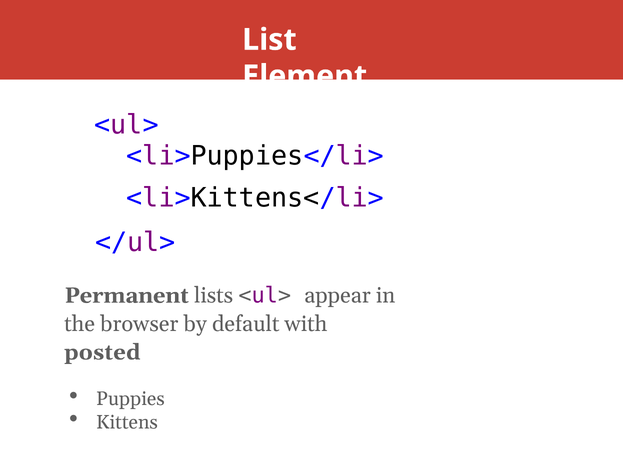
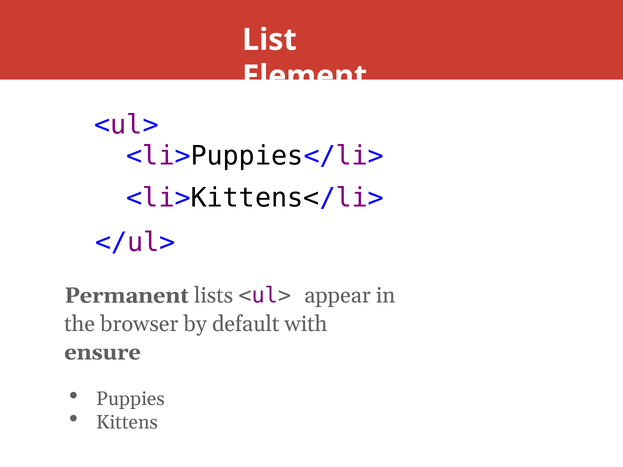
posted: posted -> ensure
